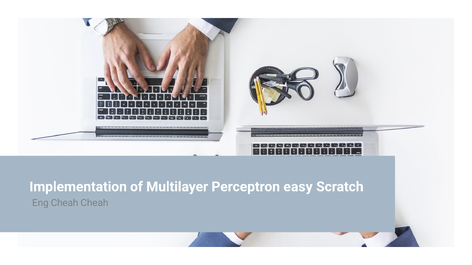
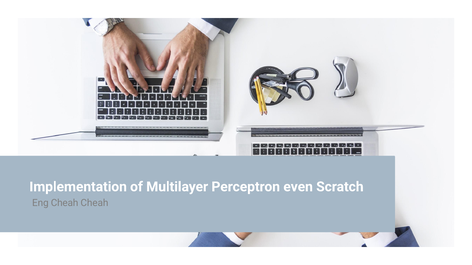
easy: easy -> even
